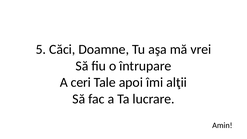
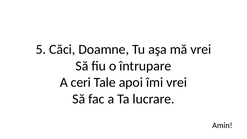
îmi alţii: alţii -> vrei
